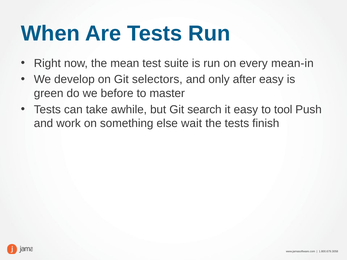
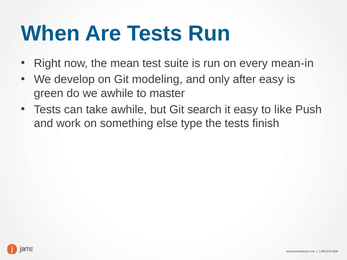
selectors: selectors -> modeling
we before: before -> awhile
tool: tool -> like
wait: wait -> type
